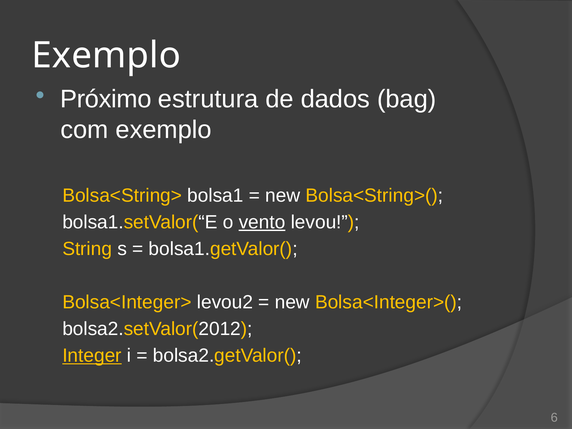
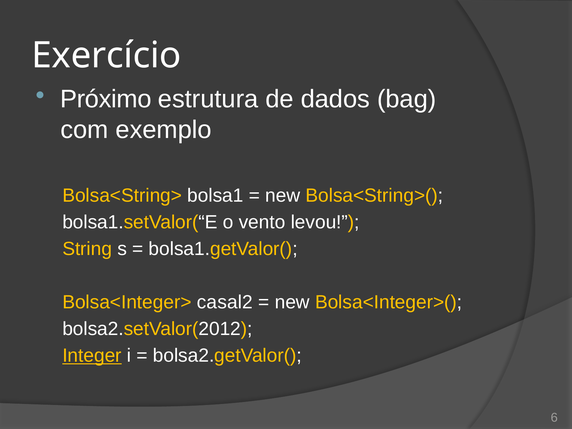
Exemplo at (106, 55): Exemplo -> Exercício
vento underline: present -> none
levou2: levou2 -> casal2
